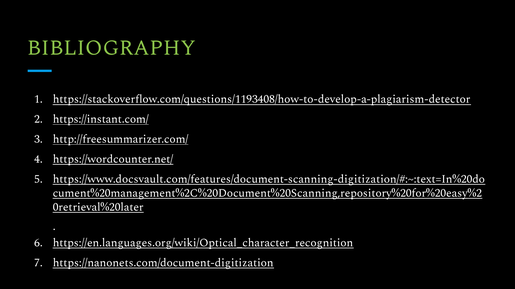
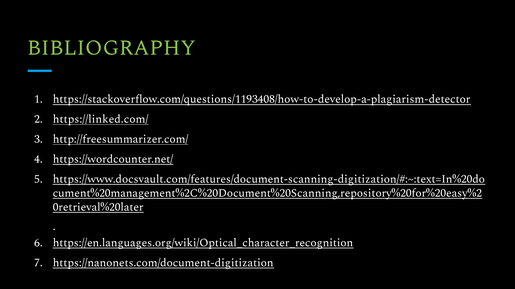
https://instant.com/: https://instant.com/ -> https://linked.com/
